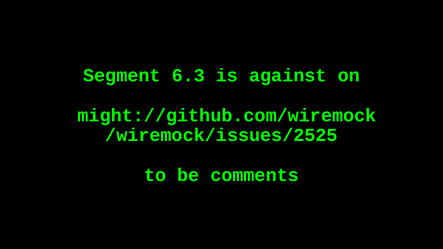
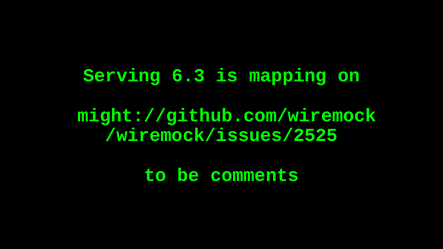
Segment: Segment -> Serving
against: against -> mapping
